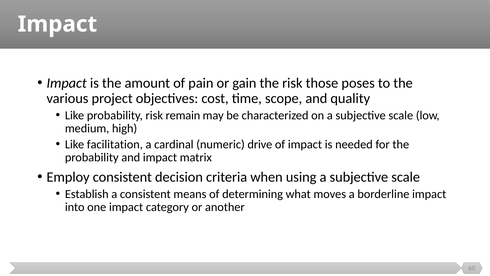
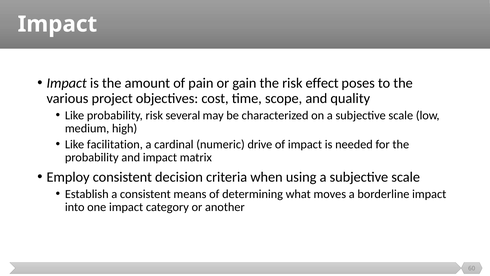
those: those -> effect
remain: remain -> several
